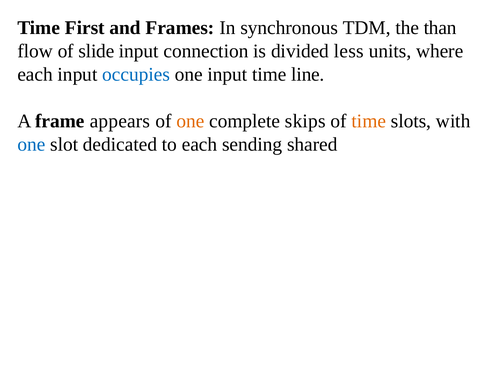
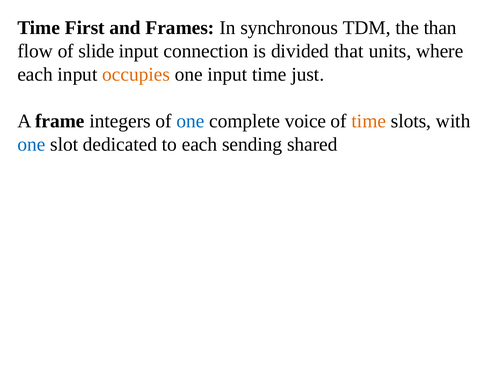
less: less -> that
occupies colour: blue -> orange
line: line -> just
appears: appears -> integers
one at (190, 121) colour: orange -> blue
skips: skips -> voice
